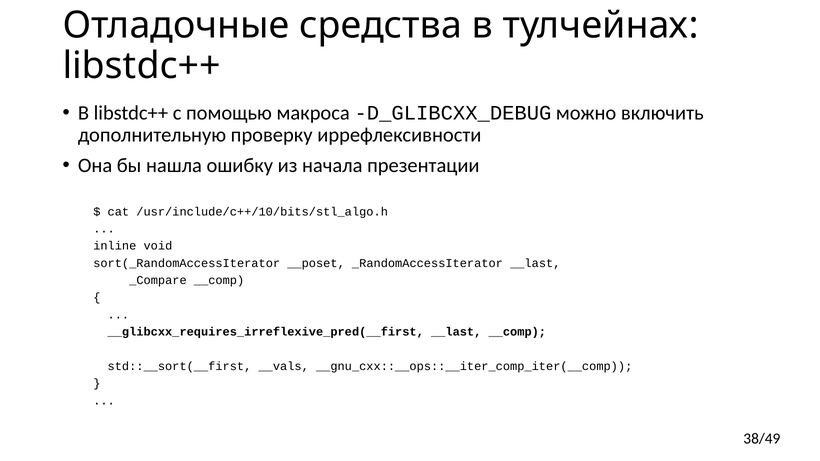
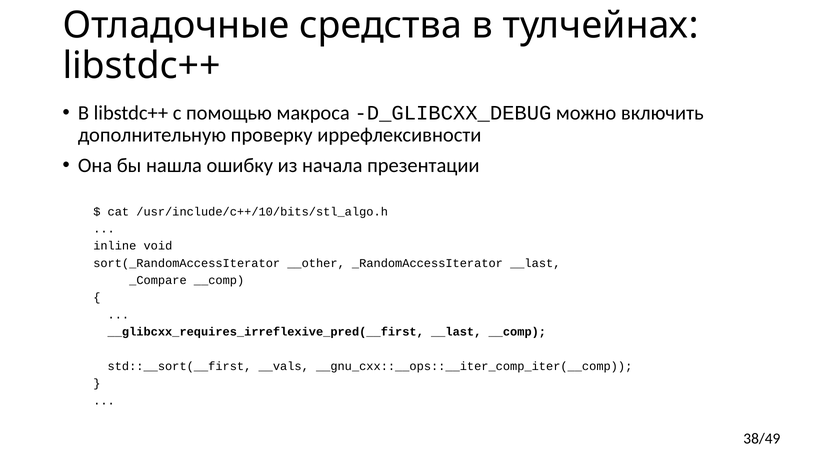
__poset: __poset -> __other
